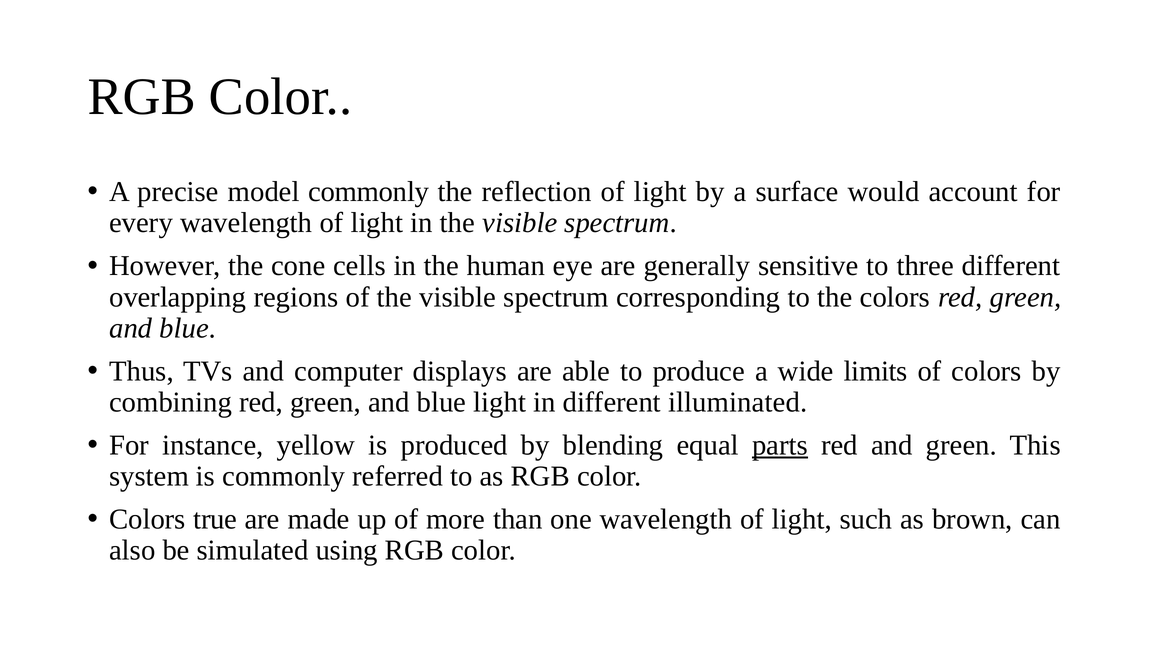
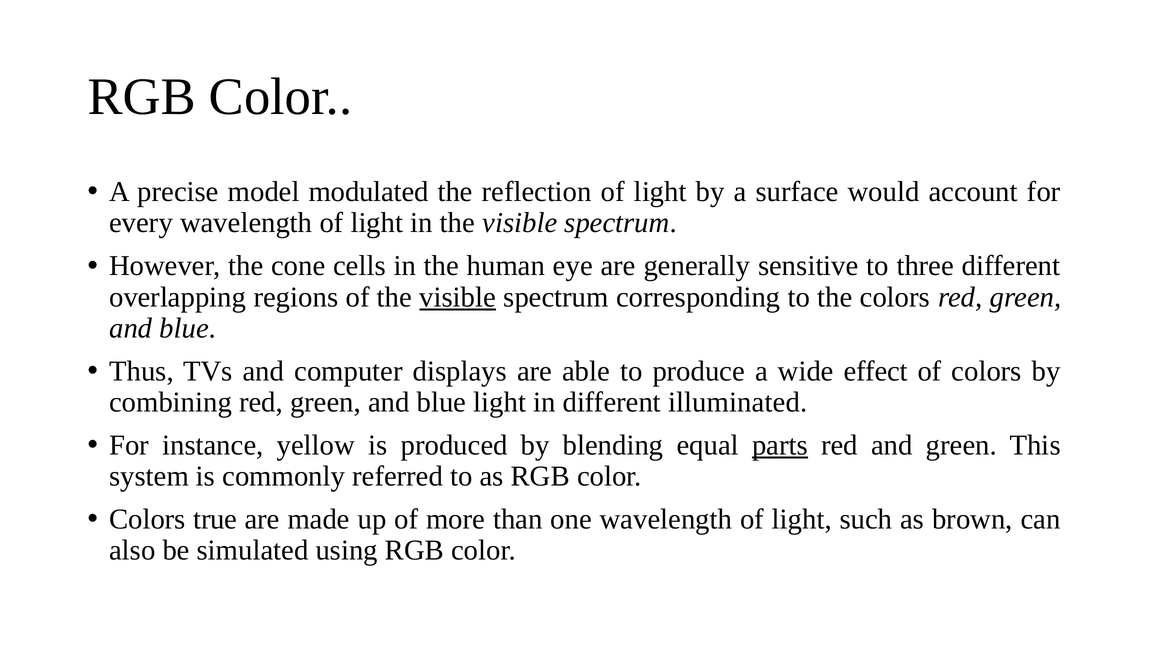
model commonly: commonly -> modulated
visible at (458, 297) underline: none -> present
limits: limits -> effect
